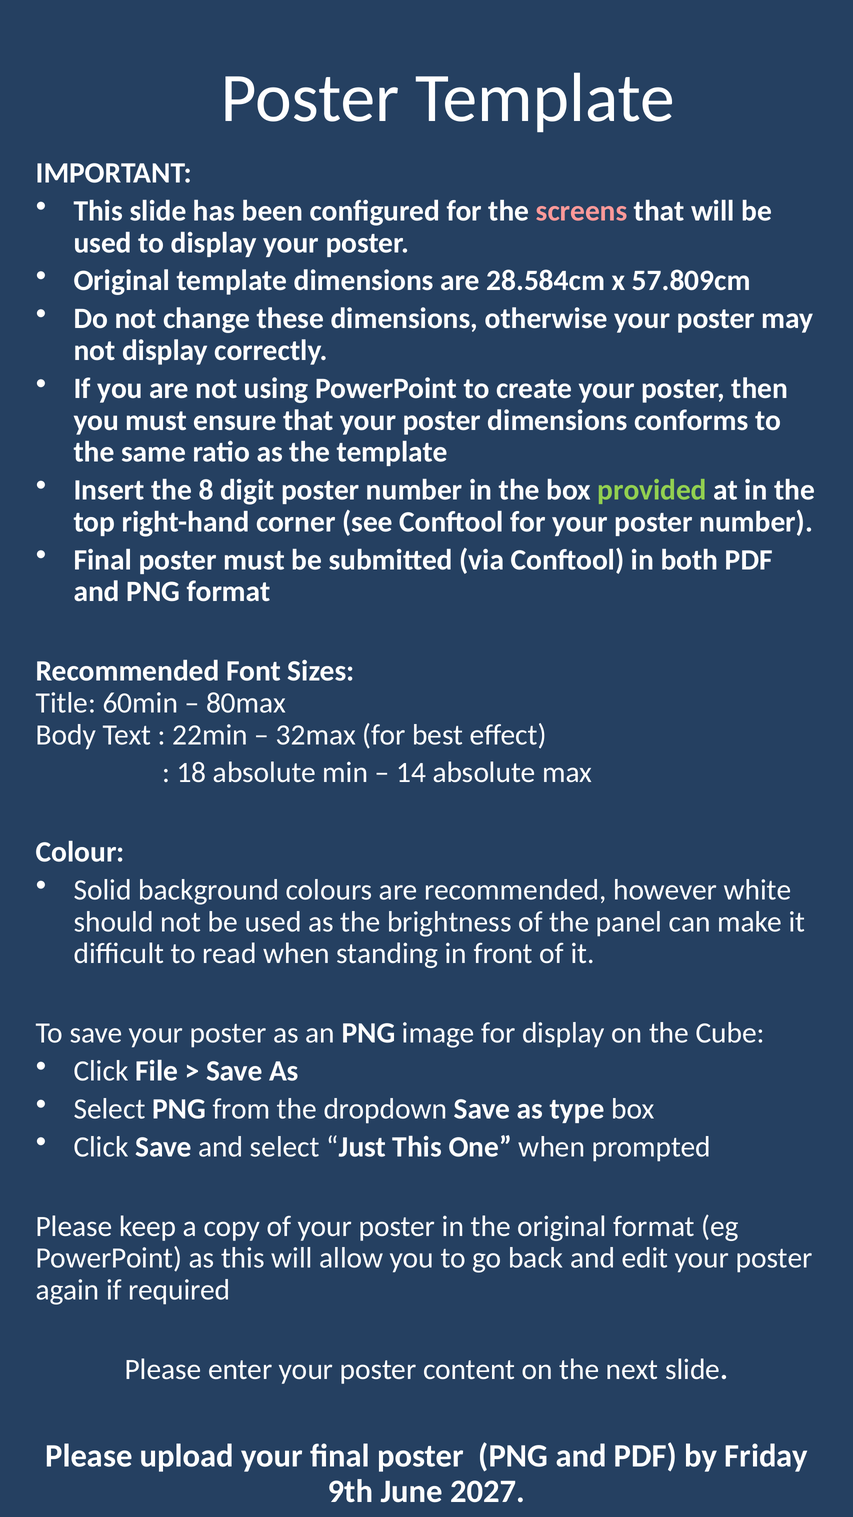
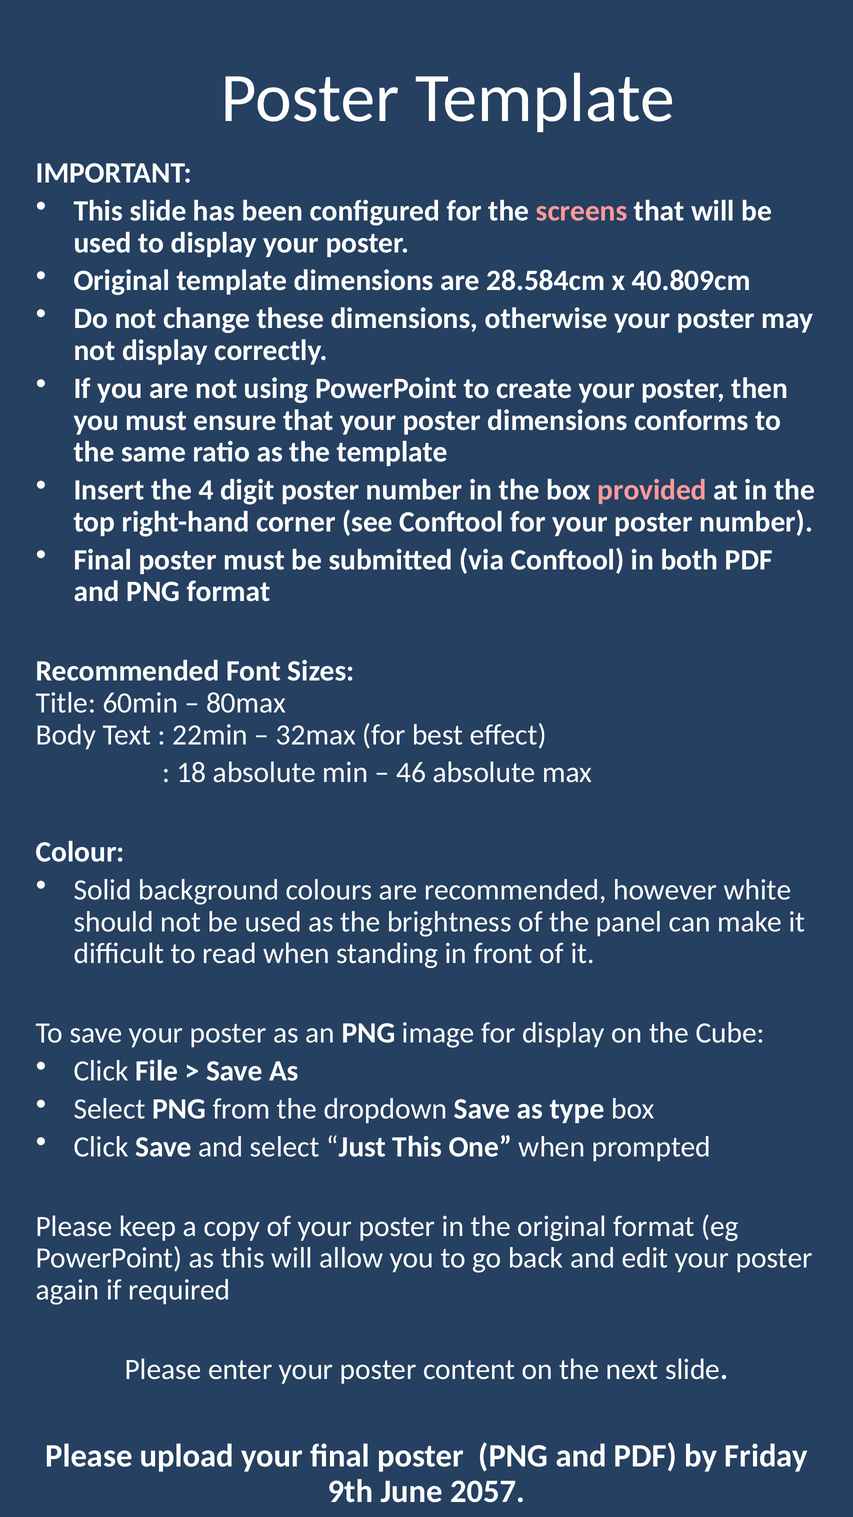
57.809cm: 57.809cm -> 40.809cm
8: 8 -> 4
provided colour: light green -> pink
14: 14 -> 46
2027: 2027 -> 2057
